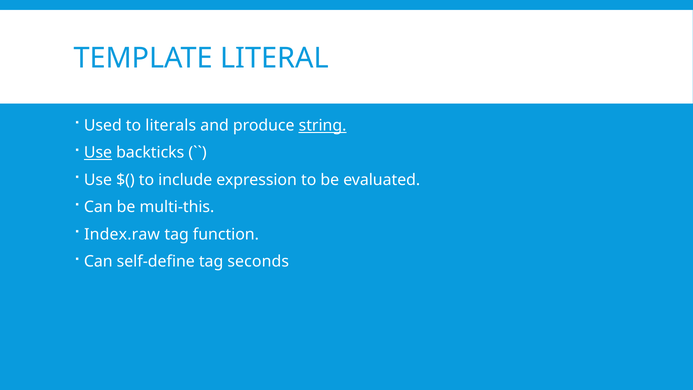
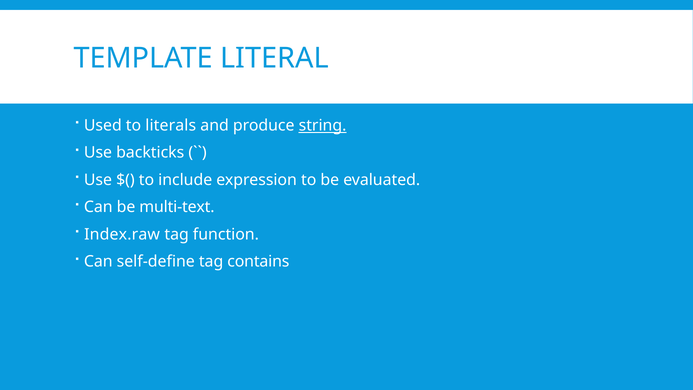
Use at (98, 153) underline: present -> none
multi-this: multi-this -> multi-text
seconds: seconds -> contains
